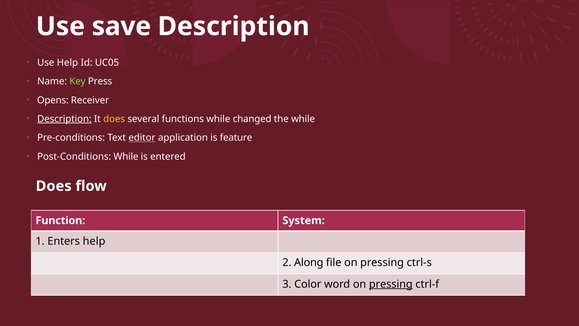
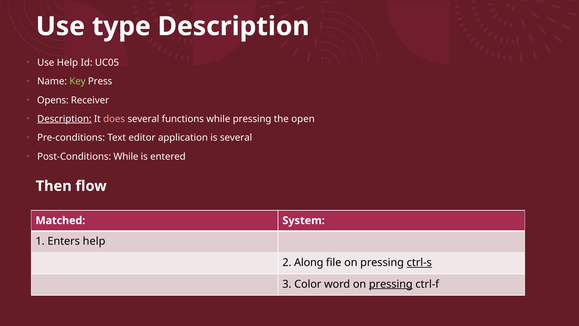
save: save -> type
does at (114, 119) colour: yellow -> pink
while changed: changed -> pressing
the while: while -> open
editor underline: present -> none
is feature: feature -> several
Does at (54, 186): Does -> Then
Function: Function -> Matched
ctrl-s underline: none -> present
